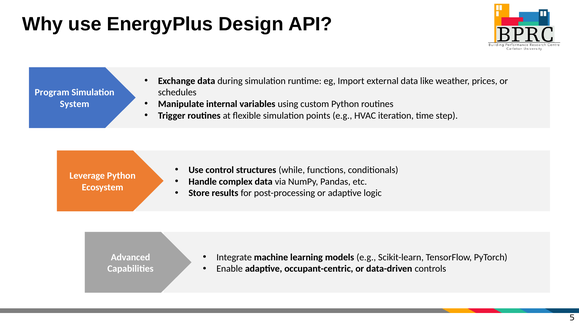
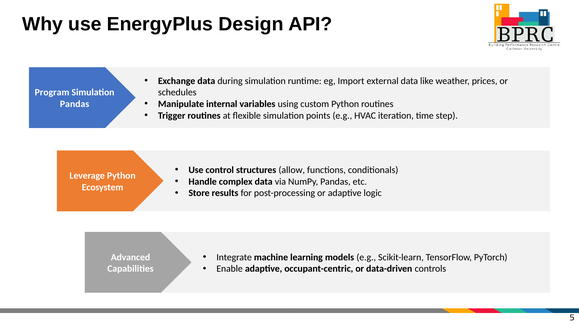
System at (75, 104): System -> Pandas
while: while -> allow
